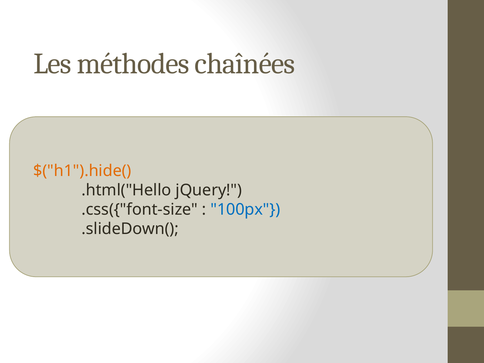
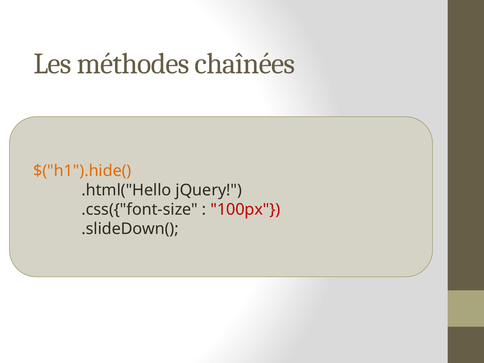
100px colour: blue -> red
